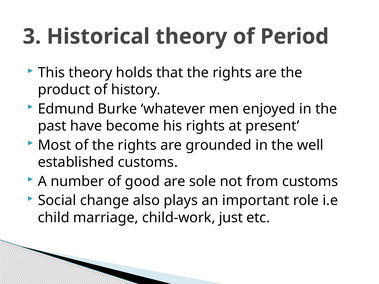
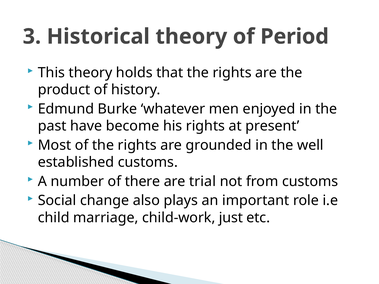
good: good -> there
sole: sole -> trial
